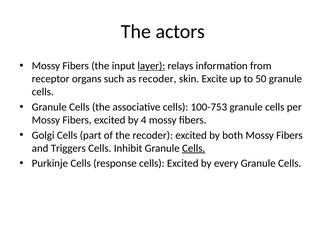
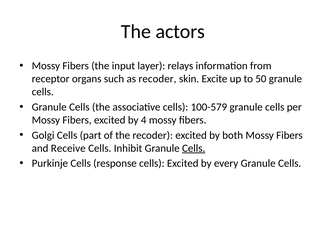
layer underline: present -> none
100-753: 100-753 -> 100-579
Triggers: Triggers -> Receive
